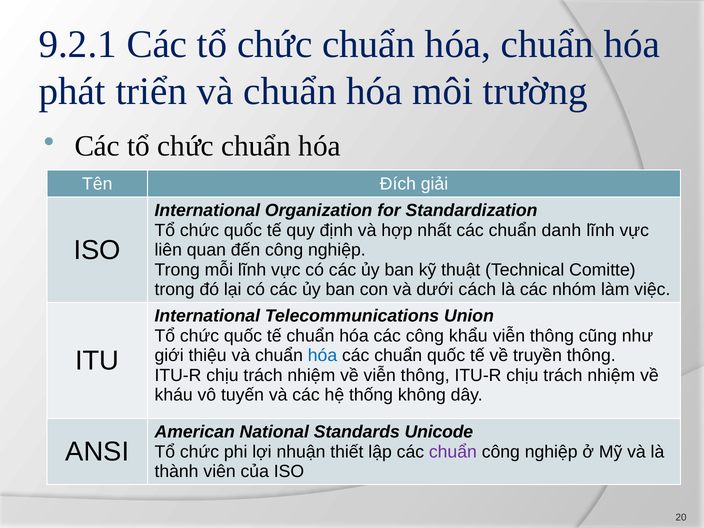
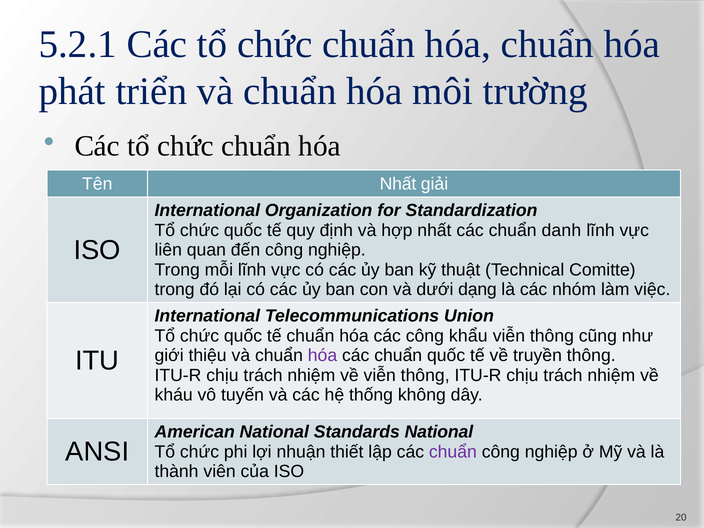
9.2.1: 9.2.1 -> 5.2.1
Tên Đích: Đích -> Nhất
cách: cách -> dạng
hóa at (322, 356) colour: blue -> purple
Standards Unicode: Unicode -> National
